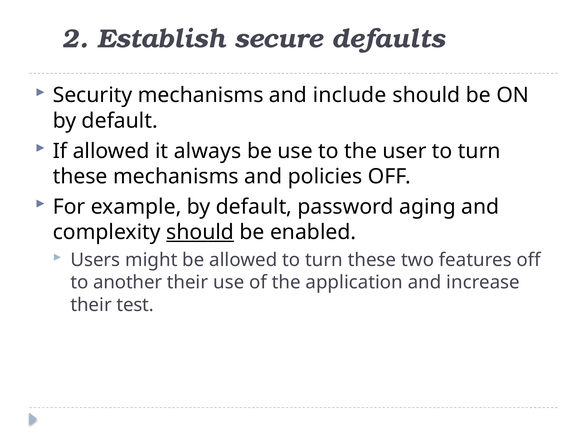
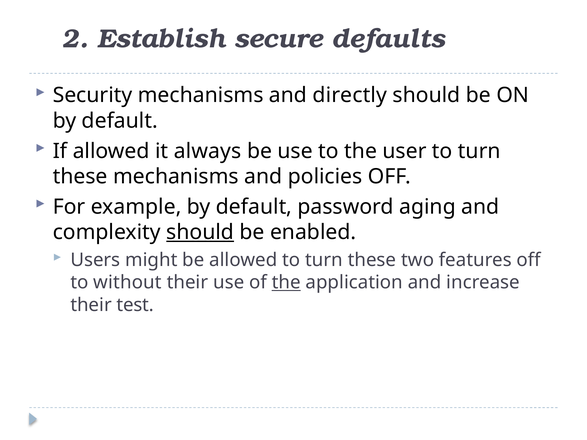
include: include -> directly
another: another -> without
the at (286, 283) underline: none -> present
